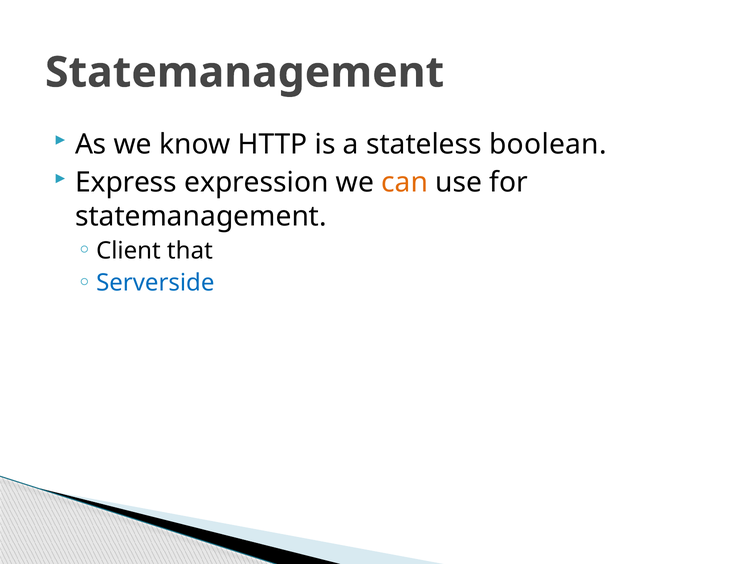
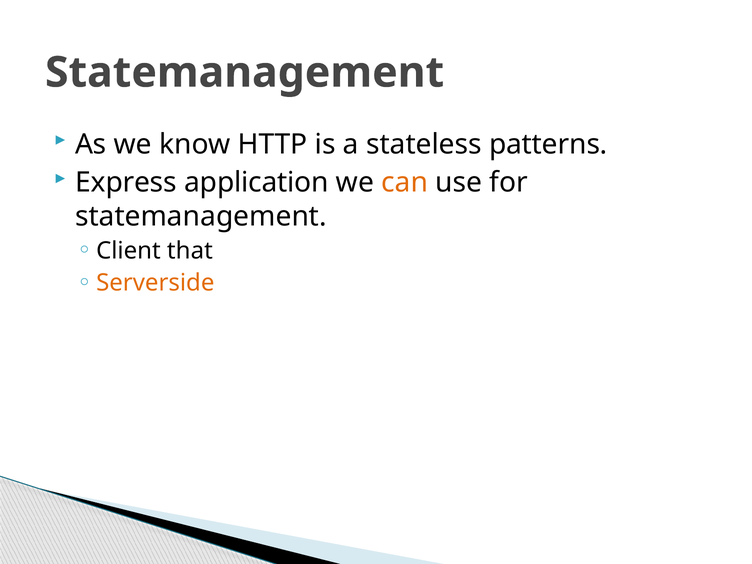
boolean: boolean -> patterns
expression: expression -> application
Serverside colour: blue -> orange
